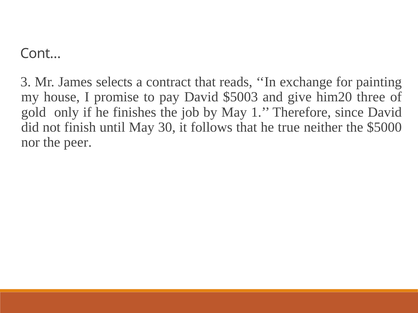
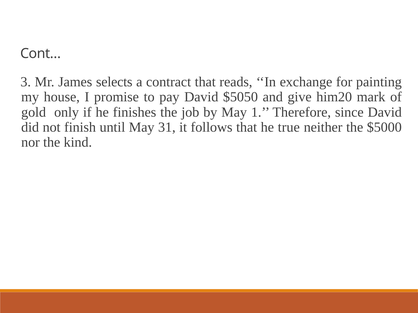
$5003: $5003 -> $5050
three: three -> mark
30: 30 -> 31
peer: peer -> kind
